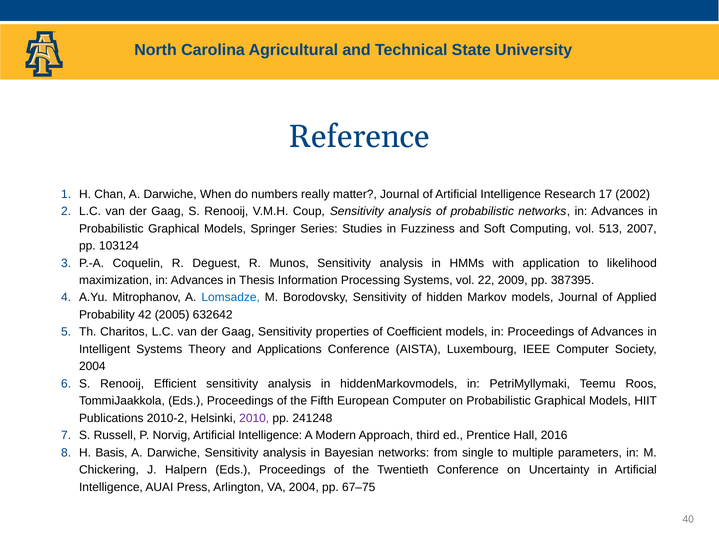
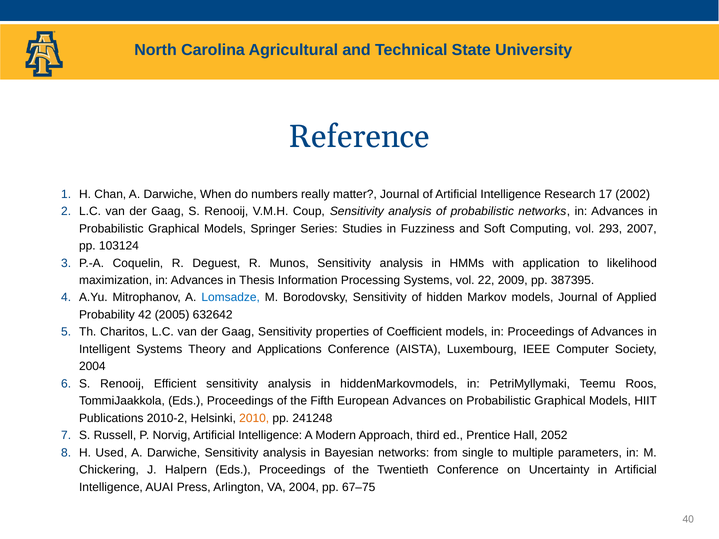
513: 513 -> 293
European Computer: Computer -> Advances
2010 colour: purple -> orange
2016: 2016 -> 2052
Basis: Basis -> Used
